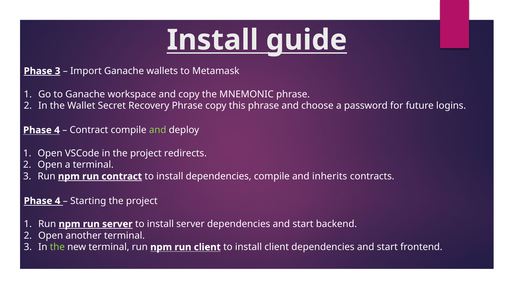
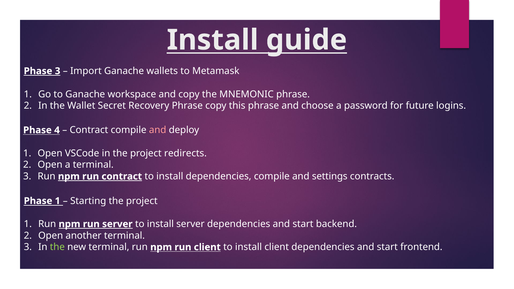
and at (158, 130) colour: light green -> pink
inherits: inherits -> settings
4 at (58, 201): 4 -> 1
